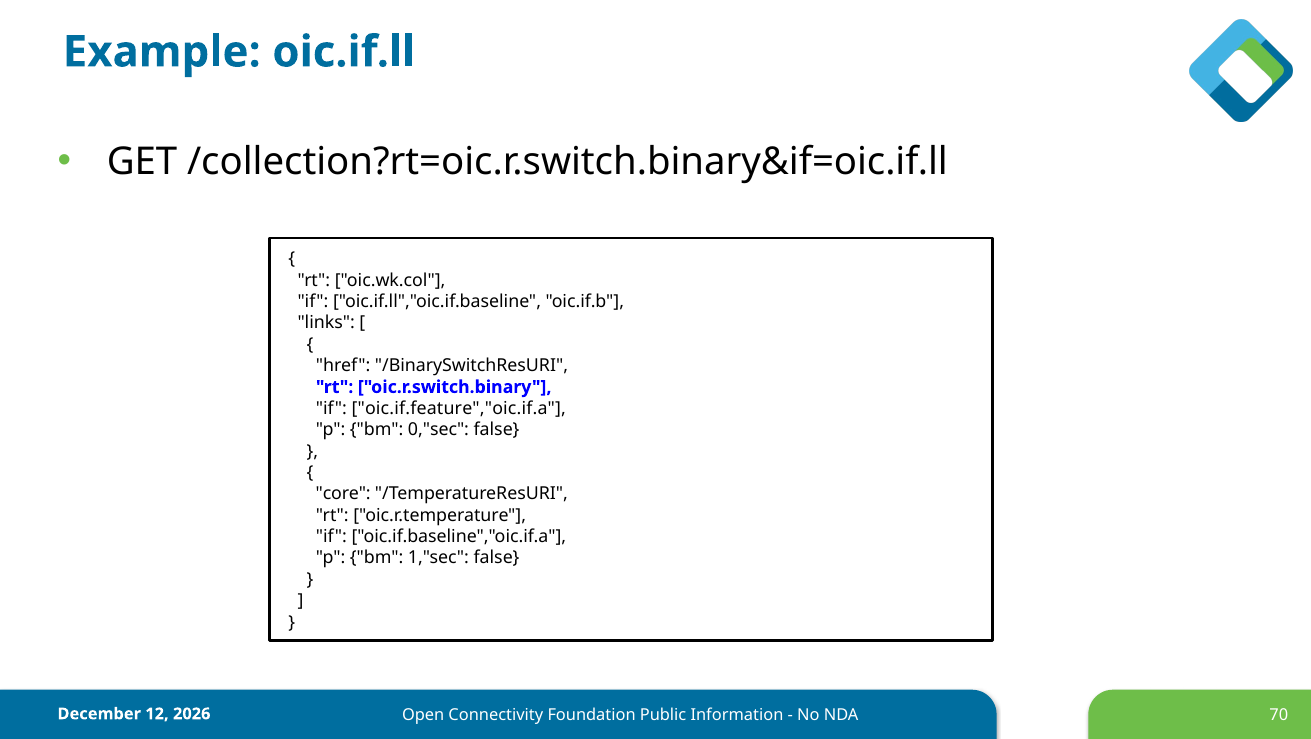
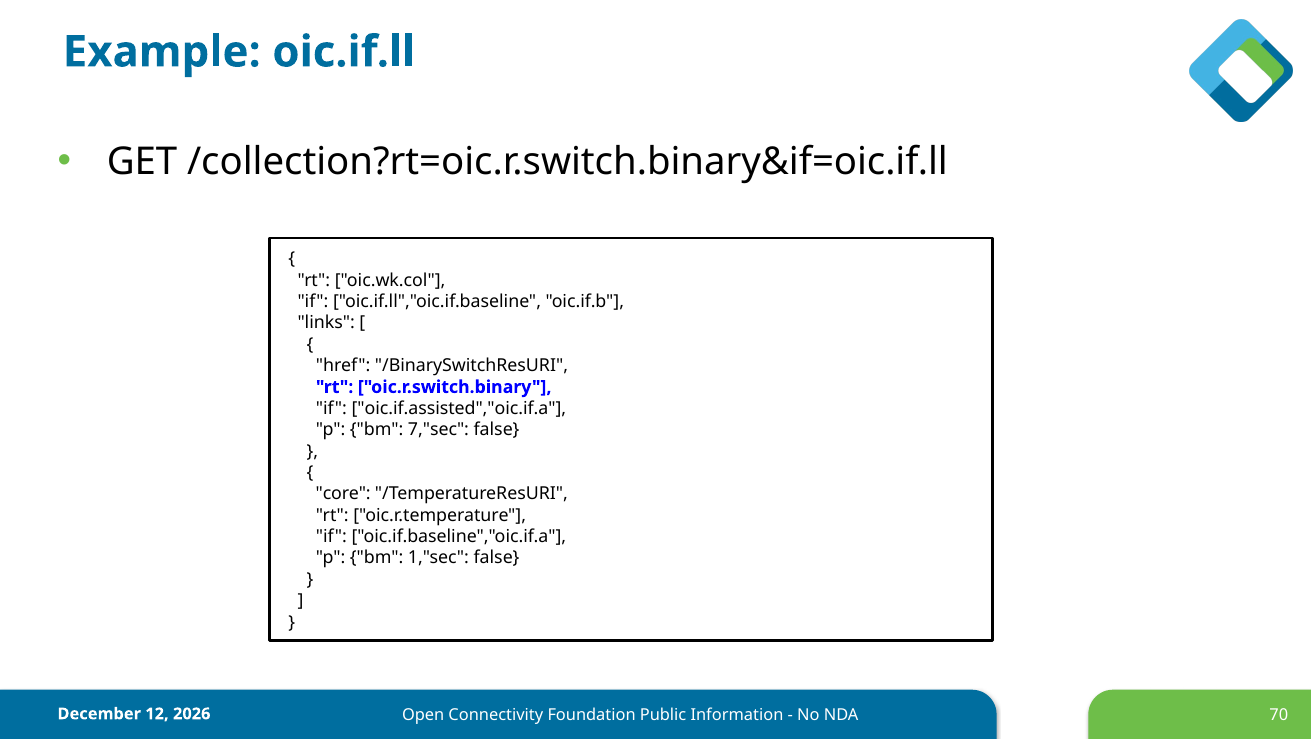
oic.if.feature","oic.if.a: oic.if.feature","oic.if.a -> oic.if.assisted","oic.if.a
0,"sec: 0,"sec -> 7,"sec
